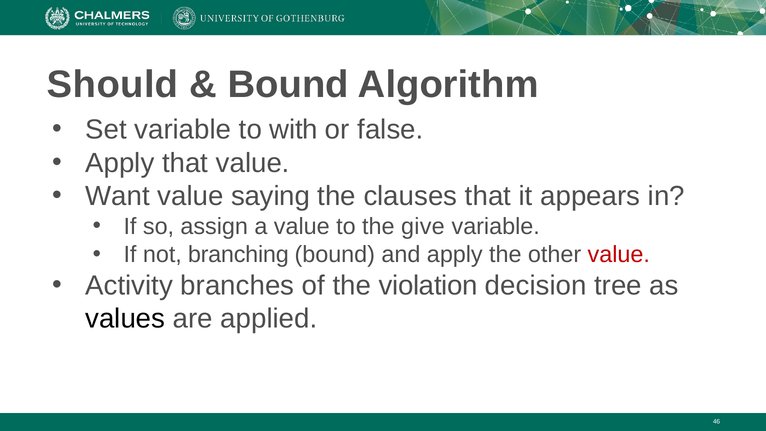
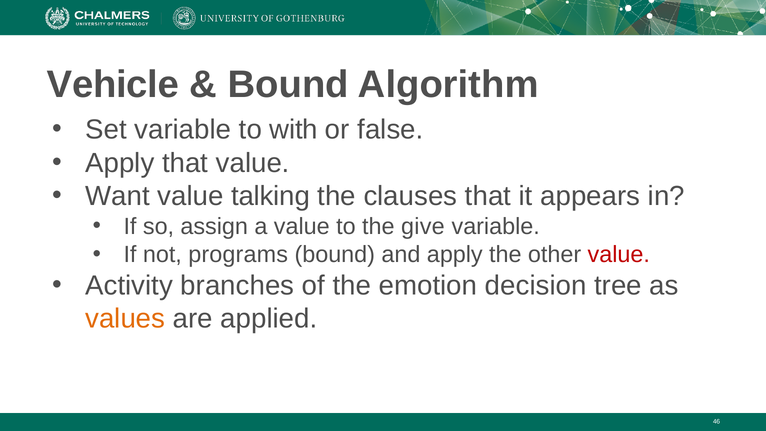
Should: Should -> Vehicle
saying: saying -> talking
branching: branching -> programs
violation: violation -> emotion
values colour: black -> orange
